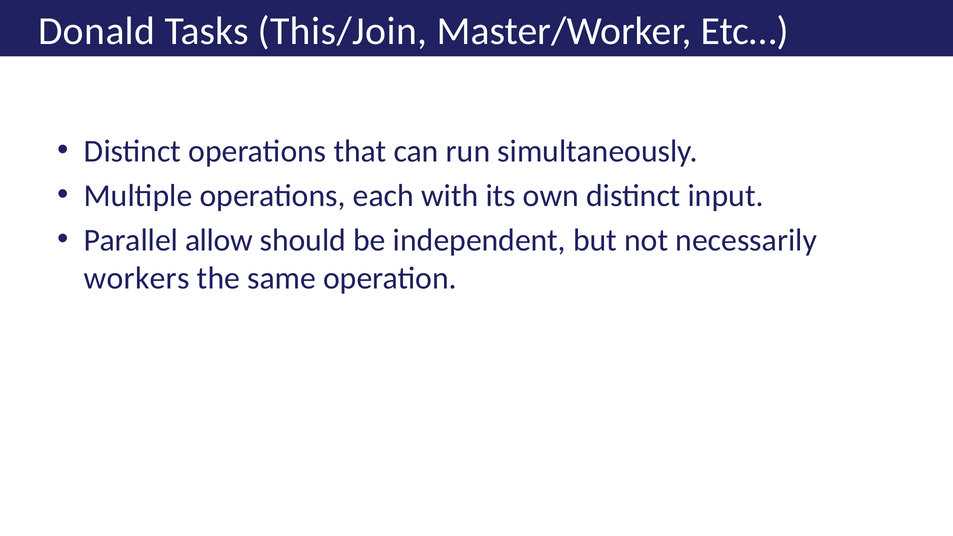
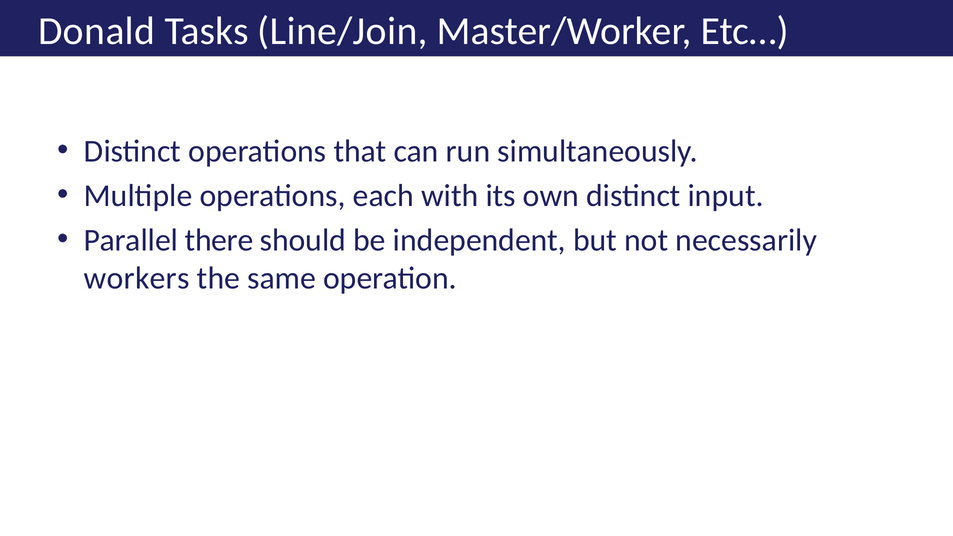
This/Join: This/Join -> Line/Join
allow: allow -> there
